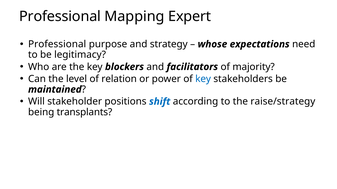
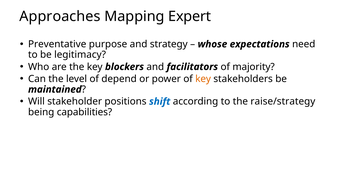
Professional at (60, 16): Professional -> Approaches
Professional at (57, 44): Professional -> Preventative
relation: relation -> depend
key at (203, 79) colour: blue -> orange
transplants: transplants -> capabilities
